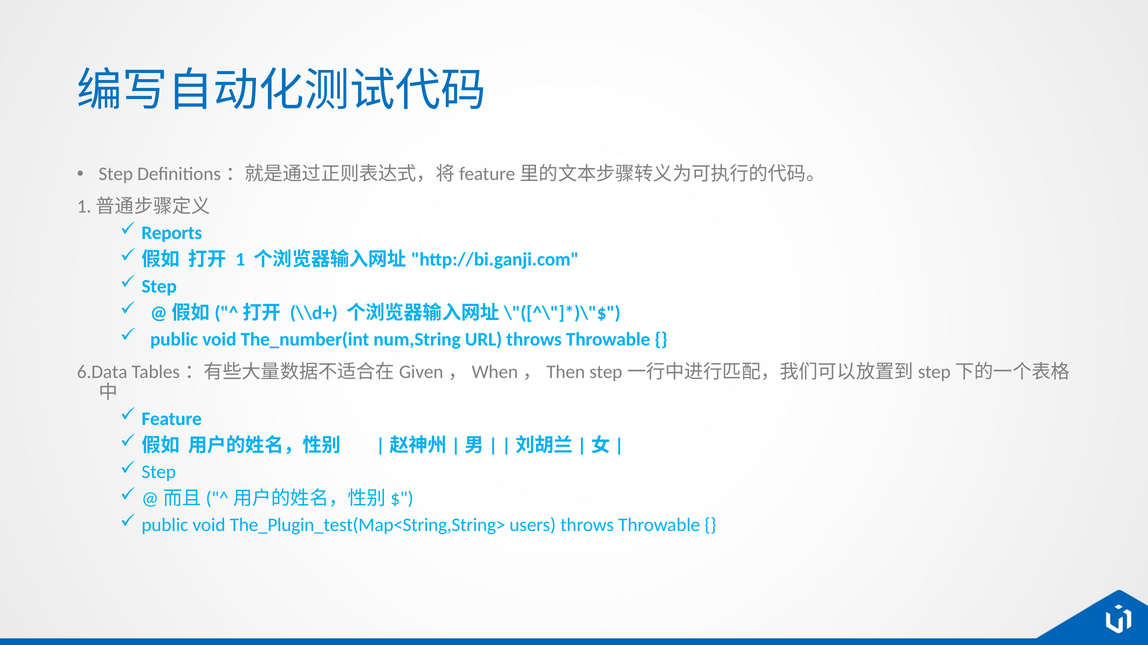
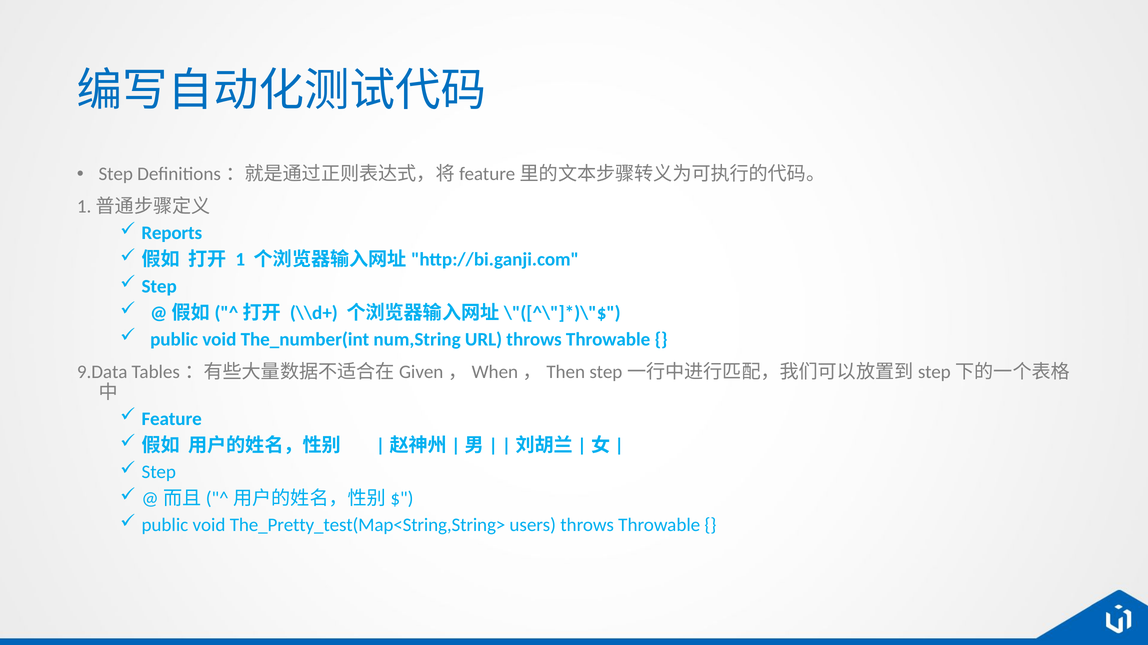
6.Data: 6.Data -> 9.Data
The_Plugin_test(Map<String,String>: The_Plugin_test(Map<String,String> -> The_Pretty_test(Map<String,String>
